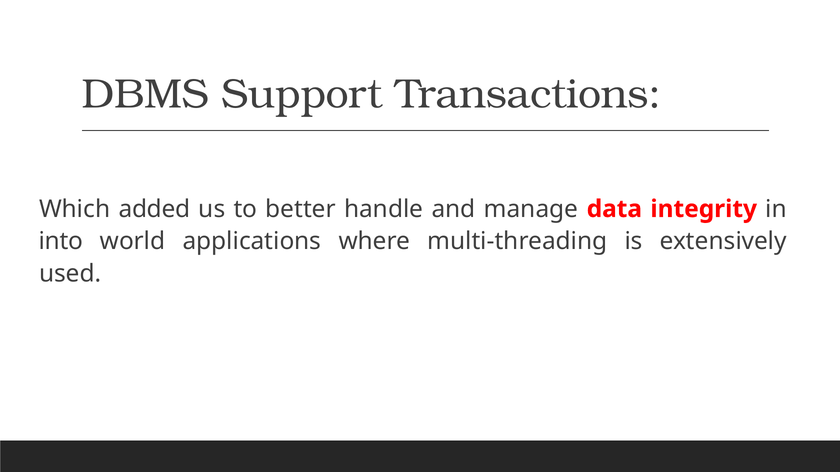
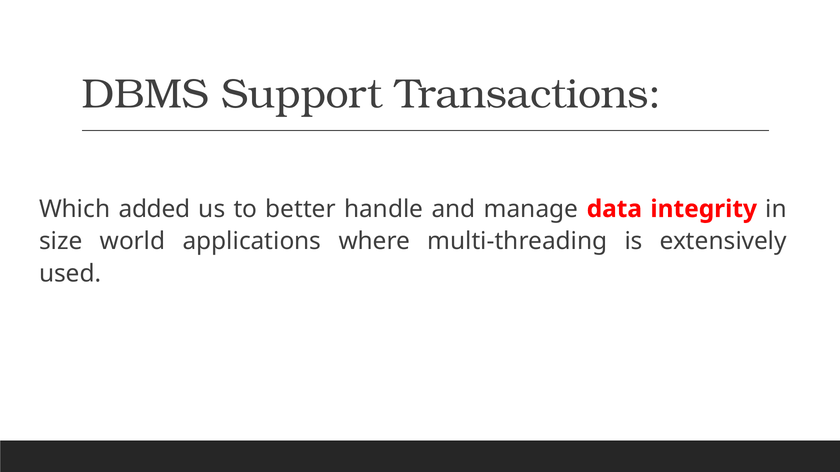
into: into -> size
